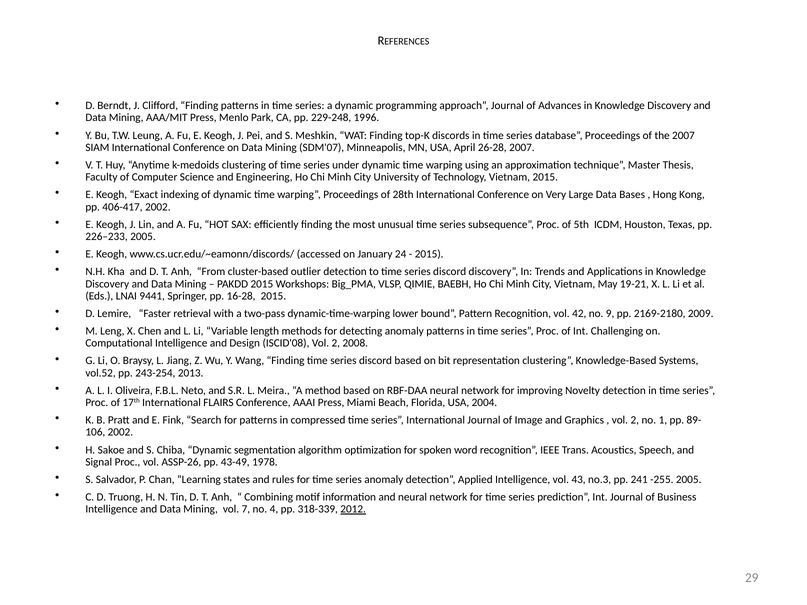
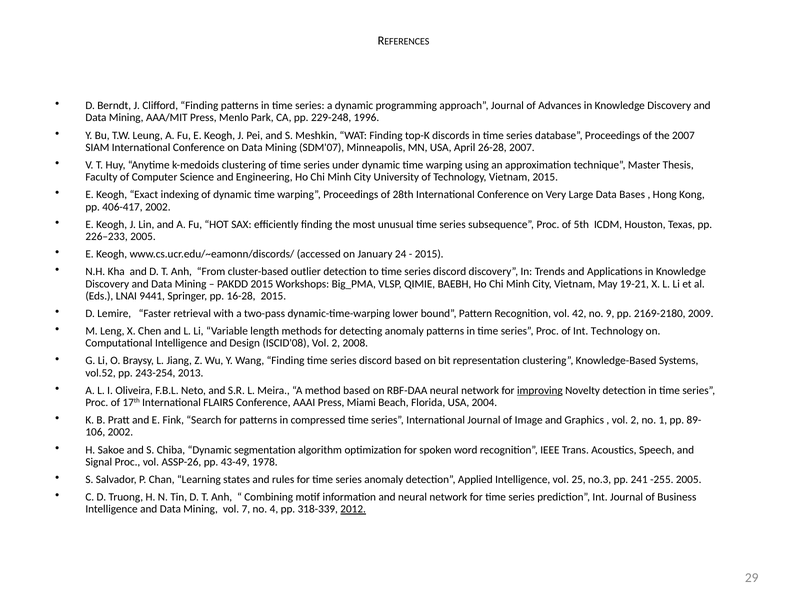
Int Challenging: Challenging -> Technology
improving underline: none -> present
43: 43 -> 25
